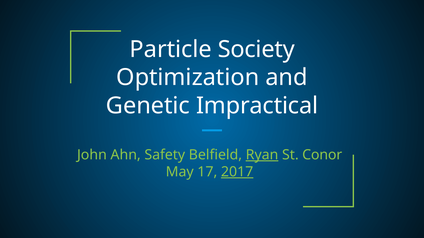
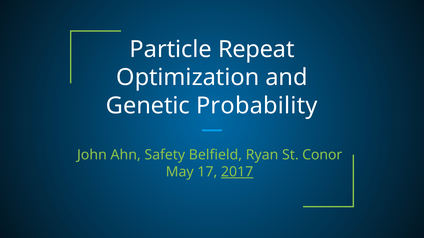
Society: Society -> Repeat
Impractical: Impractical -> Probability
Ryan underline: present -> none
